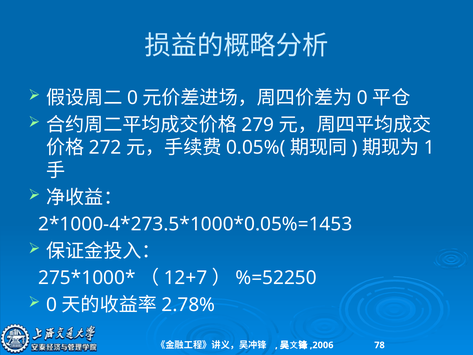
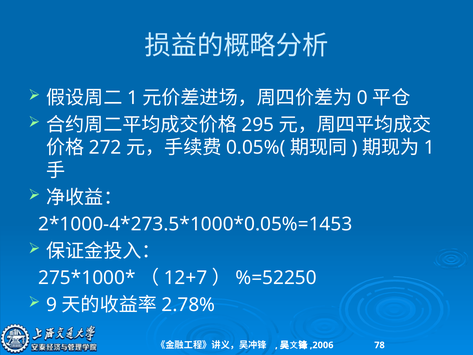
0 at (132, 98): 0 -> 1
279: 279 -> 295
0 at (52, 305): 0 -> 9
